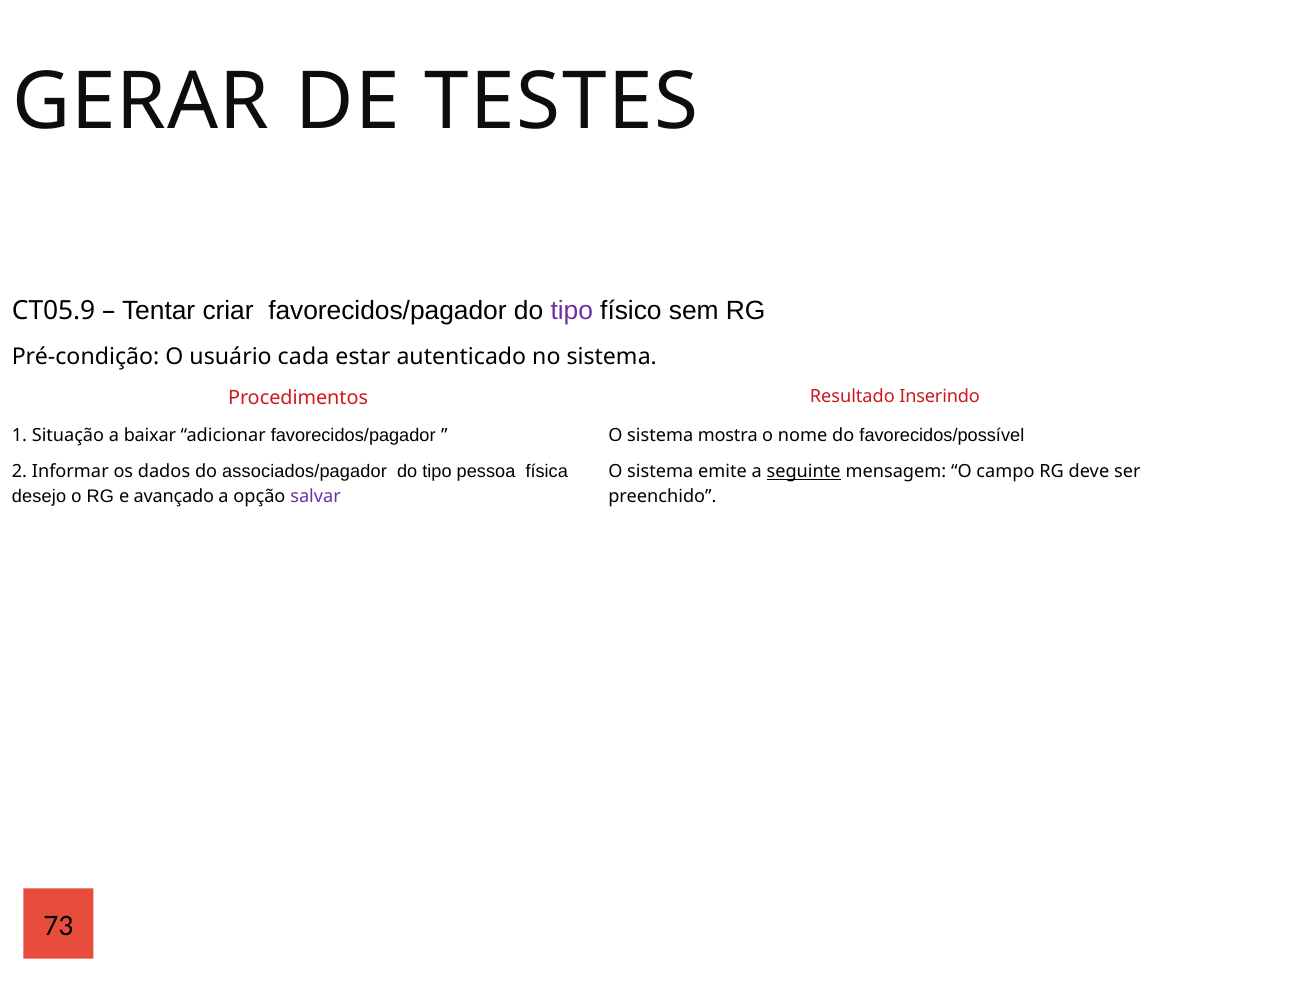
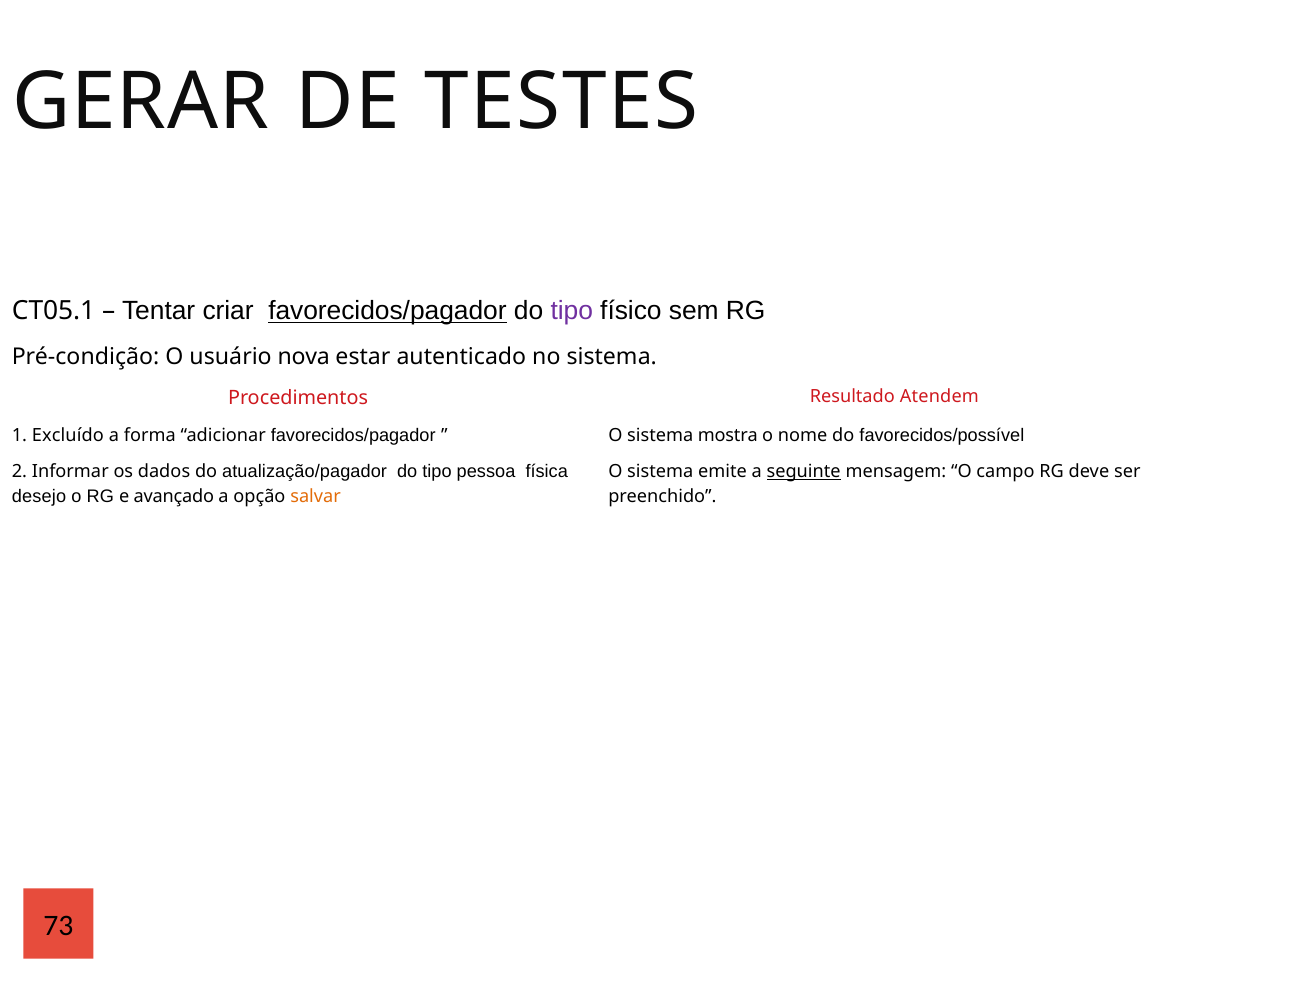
CT05.9: CT05.9 -> CT05.1
favorecidos/pagador at (387, 311) underline: none -> present
cada: cada -> nova
Inserindo: Inserindo -> Atendem
Situação: Situação -> Excluído
baixar: baixar -> forma
associados/pagador: associados/pagador -> atualização/pagador
salvar colour: purple -> orange
